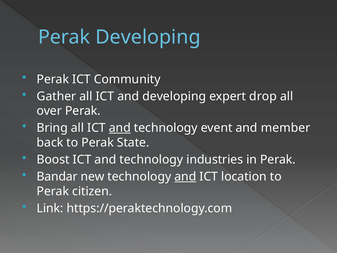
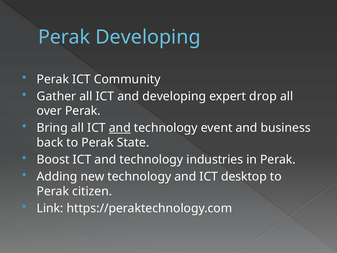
member: member -> business
Bandar: Bandar -> Adding
and at (185, 176) underline: present -> none
location: location -> desktop
